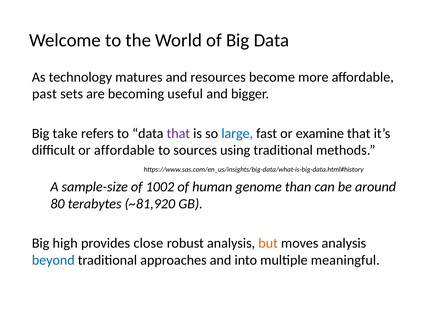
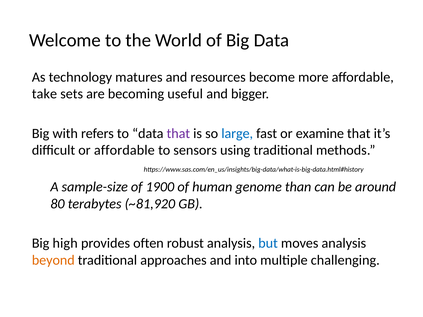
past: past -> take
take: take -> with
sources: sources -> sensors
1002: 1002 -> 1900
close: close -> often
but colour: orange -> blue
beyond colour: blue -> orange
meaningful: meaningful -> challenging
